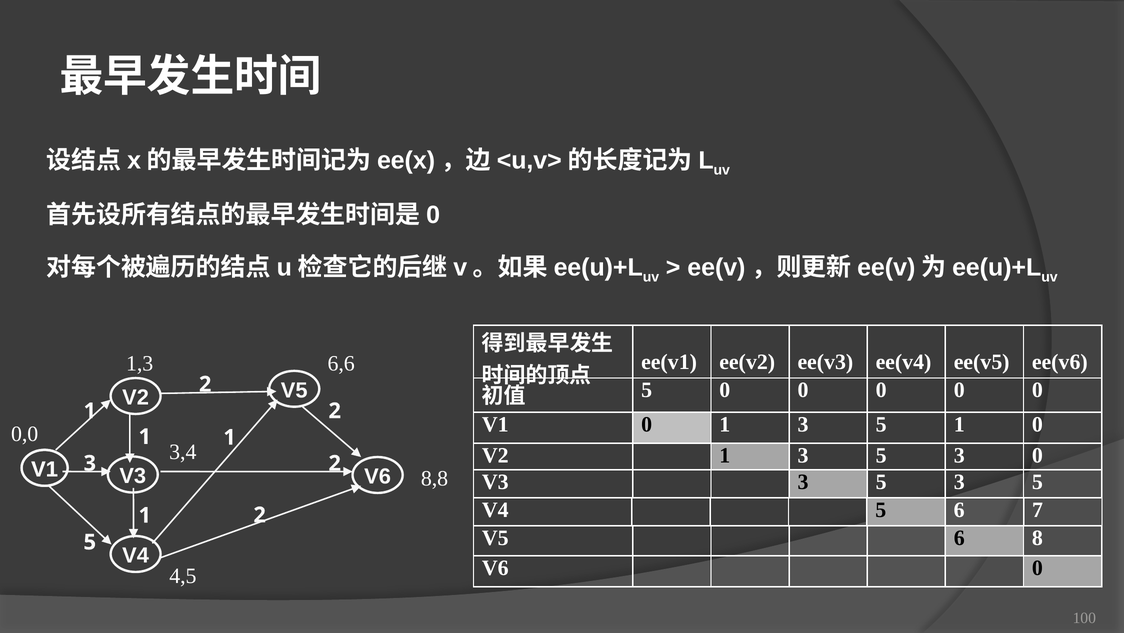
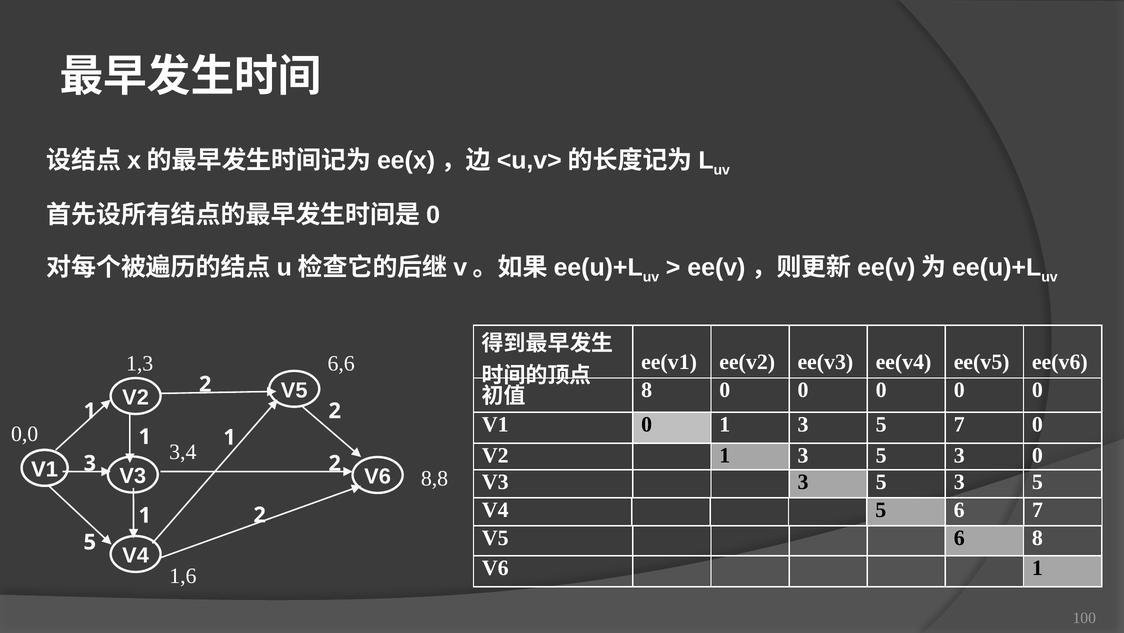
5 at (647, 390): 5 -> 8
5 1: 1 -> 7
V6 0: 0 -> 1
4,5: 4,5 -> 1,6
